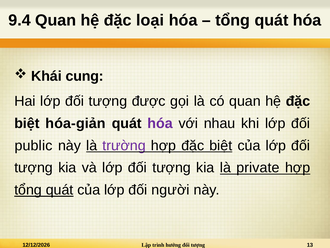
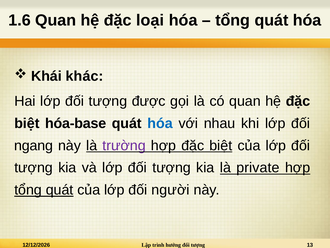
9.4: 9.4 -> 1.6
cung: cung -> khác
hóa-giản: hóa-giản -> hóa-base
hóa at (160, 123) colour: purple -> blue
public: public -> ngang
